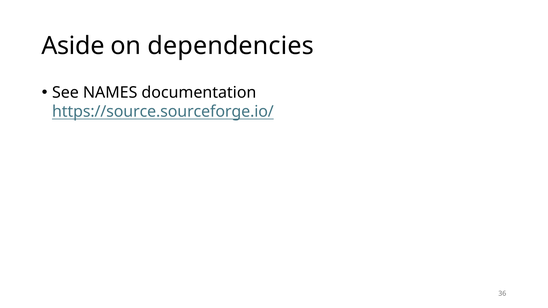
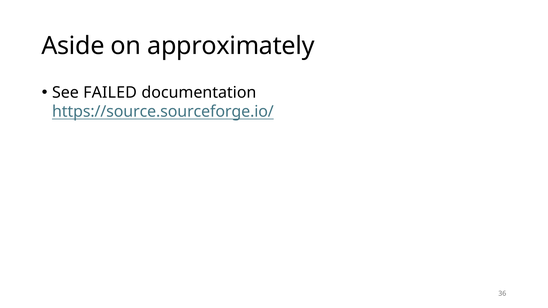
dependencies: dependencies -> approximately
NAMES: NAMES -> FAILED
